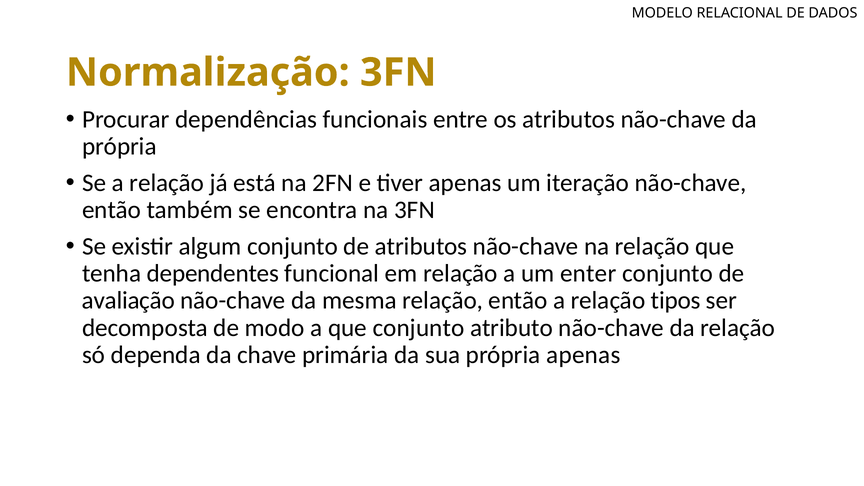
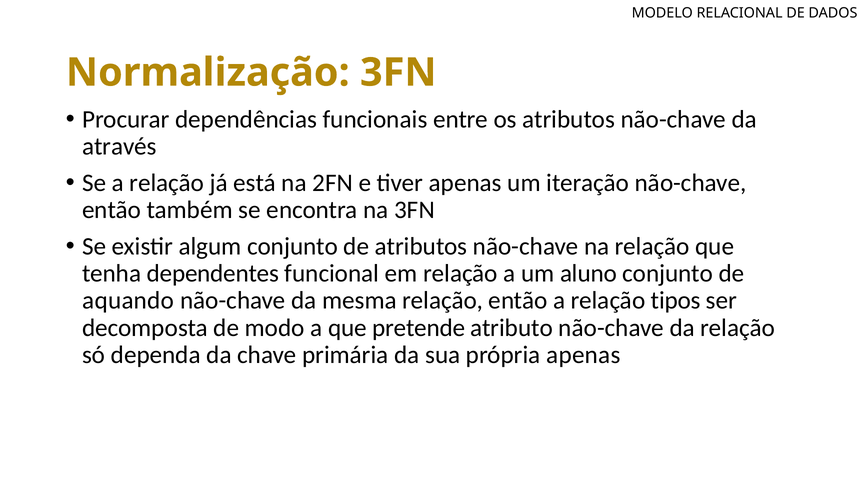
própria at (119, 147): própria -> através
enter: enter -> aluno
avaliação: avaliação -> aquando
que conjunto: conjunto -> pretende
